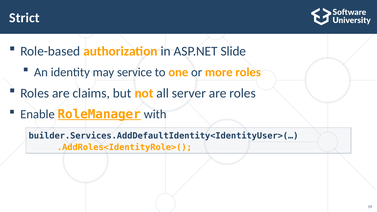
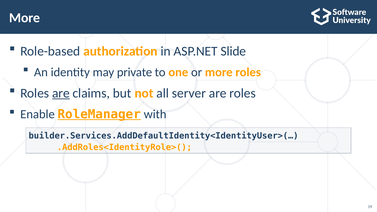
Strict at (24, 18): Strict -> More
service: service -> private
are at (61, 93) underline: none -> present
